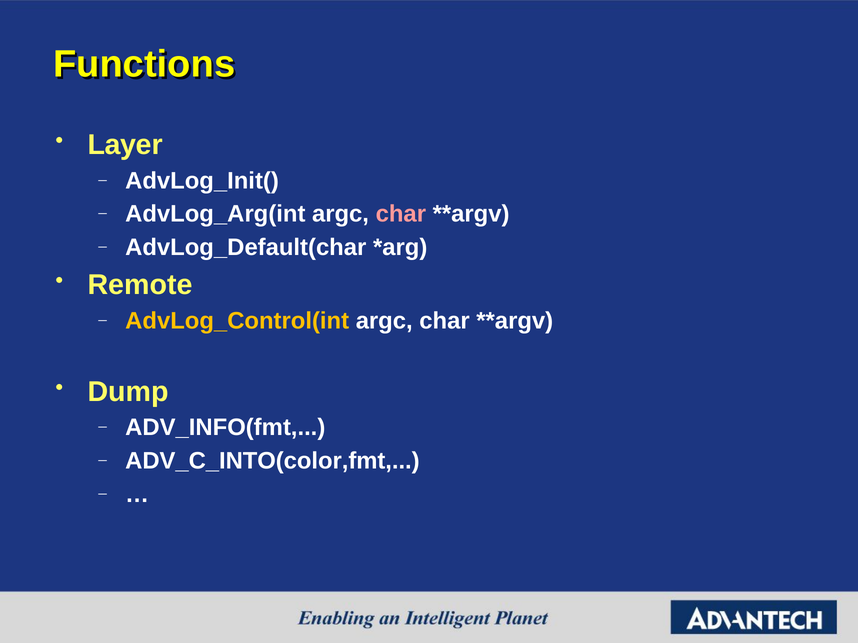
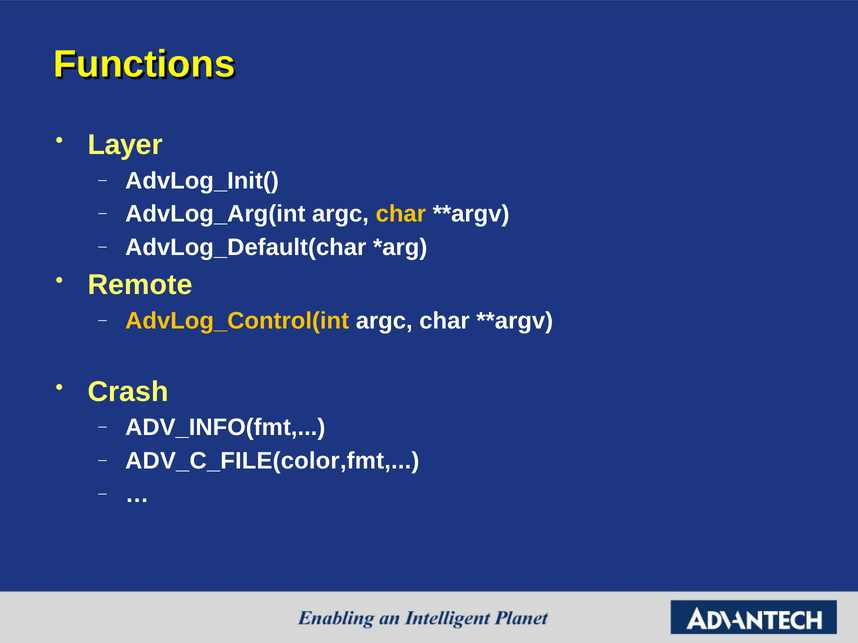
char at (401, 214) colour: pink -> yellow
Dump: Dump -> Crash
ADV_C_INTO(color,fmt: ADV_C_INTO(color,fmt -> ADV_C_FILE(color,fmt
